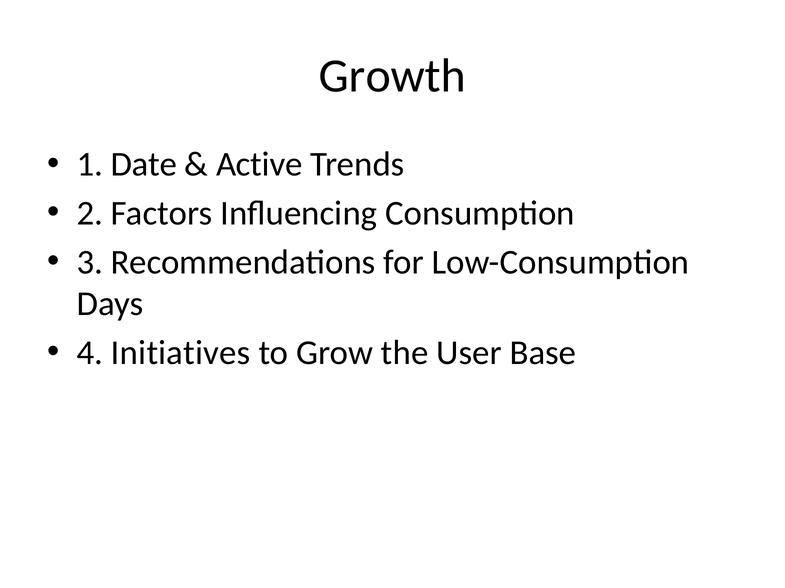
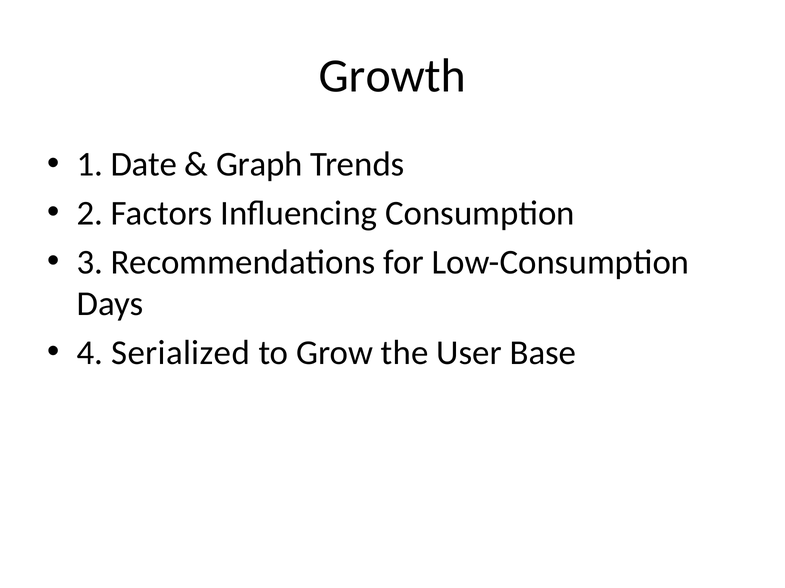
Active: Active -> Graph
Initiatives: Initiatives -> Serialized
